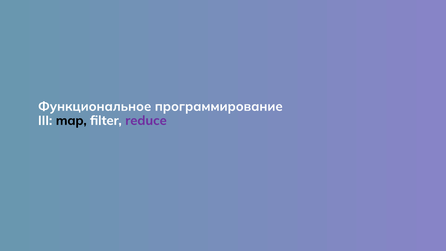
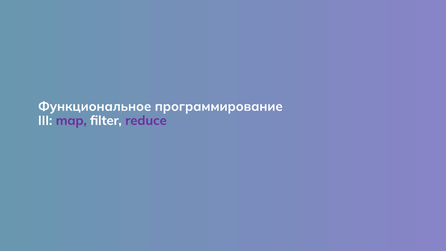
map colour: black -> purple
